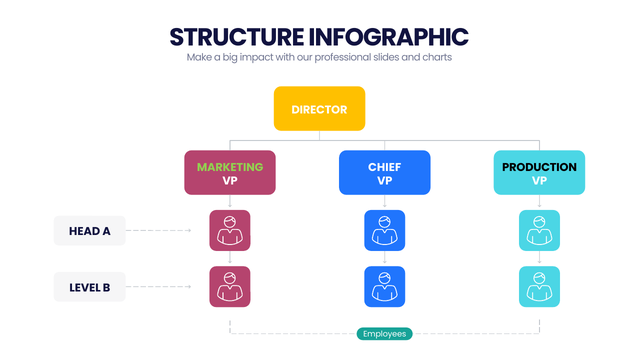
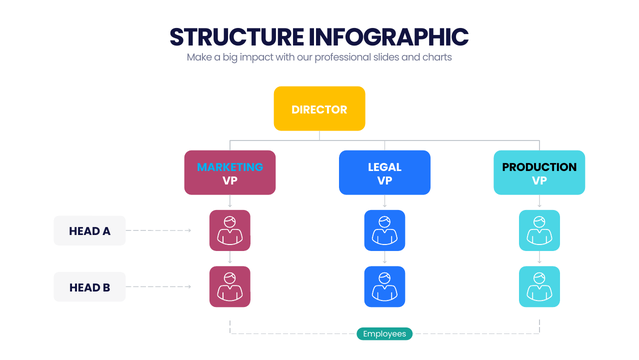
CHIEF: CHIEF -> LEGAL
MARKETING colour: light green -> light blue
LEVEL at (85, 288): LEVEL -> HEAD
